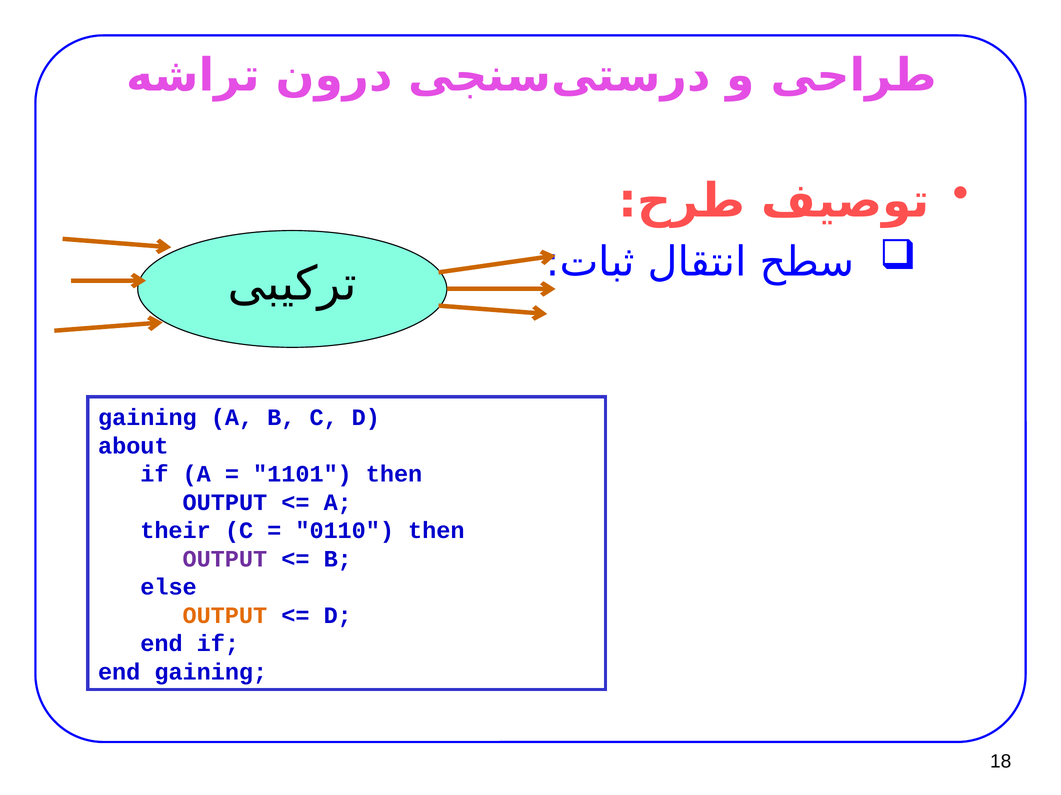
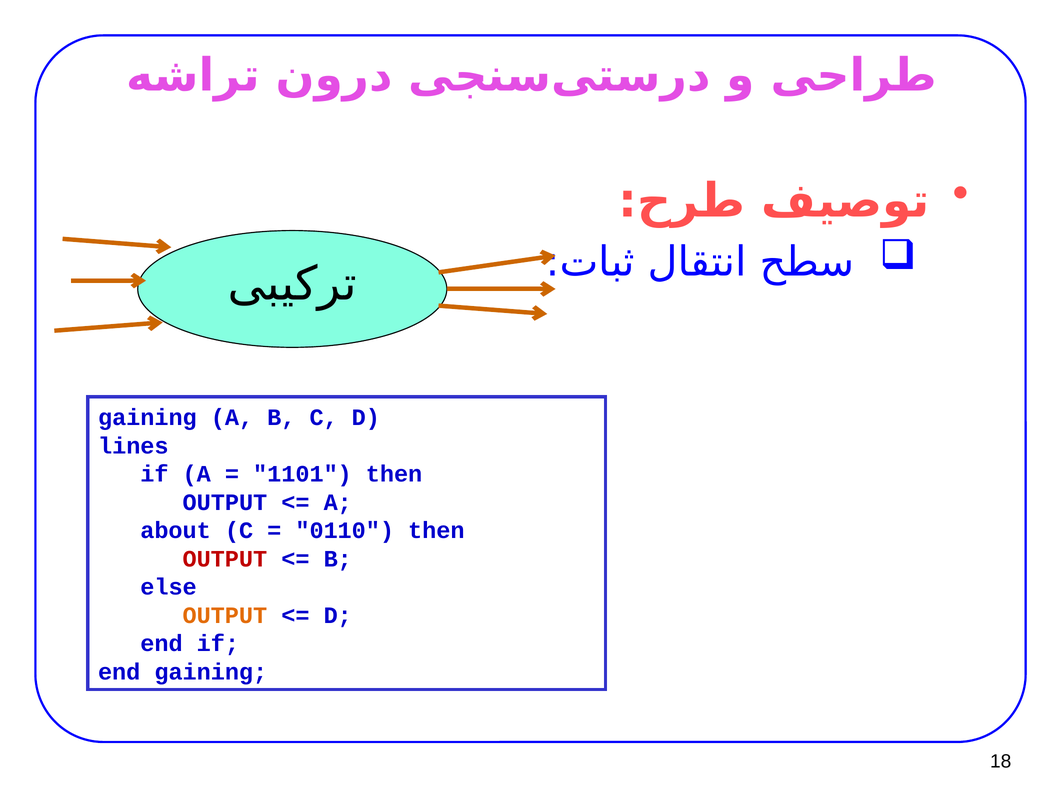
about: about -> lines
their: their -> about
OUTPUT at (225, 559) colour: purple -> red
